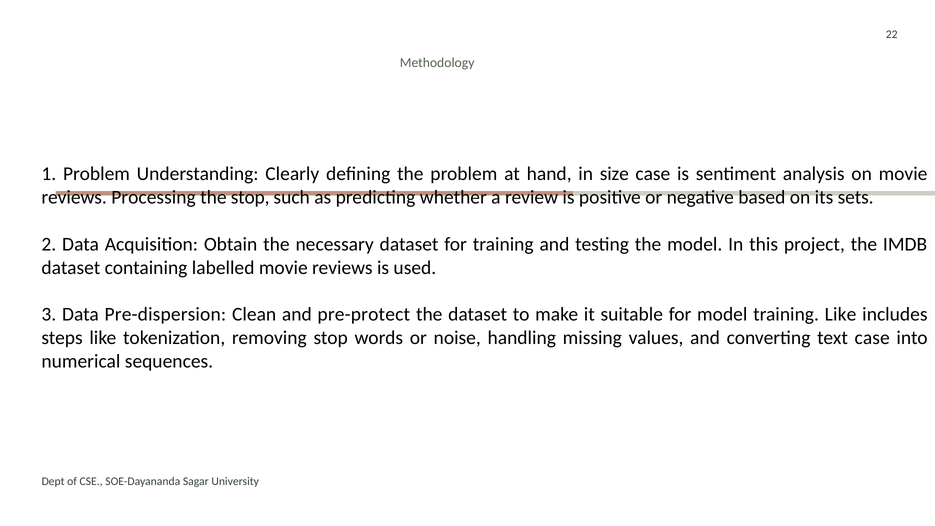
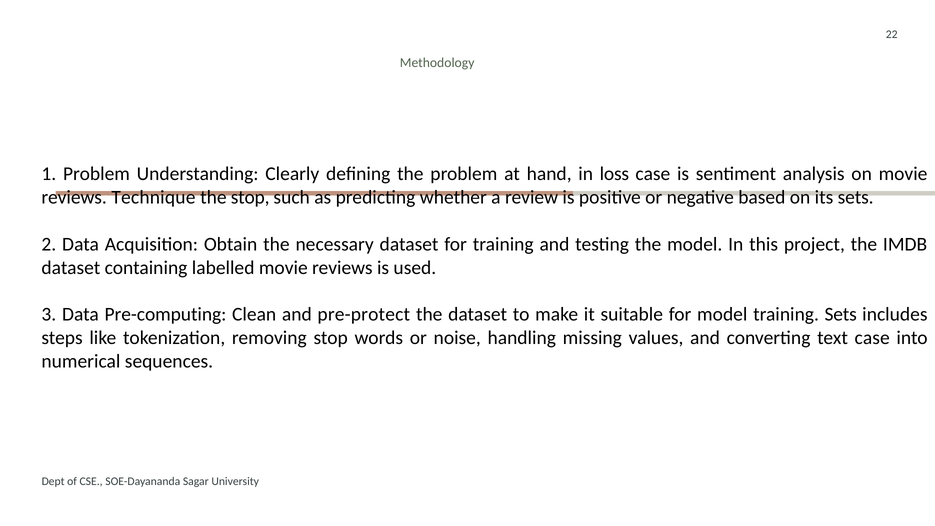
size: size -> loss
Processing: Processing -> Technique
Pre-dispersion: Pre-dispersion -> Pre-computing
training Like: Like -> Sets
